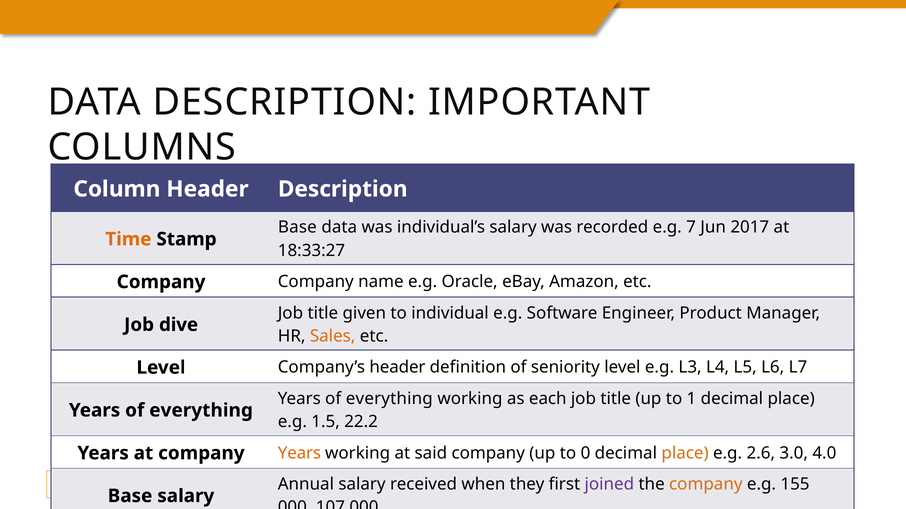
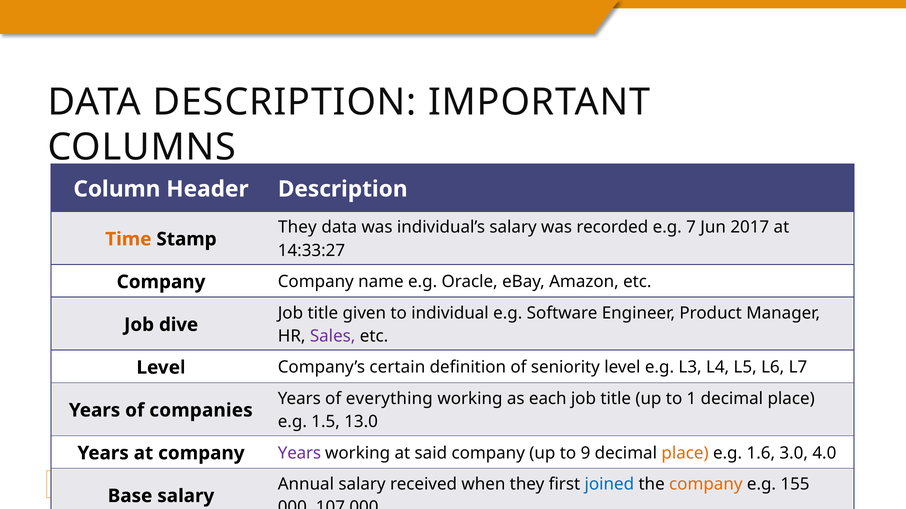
Base at (297, 228): Base -> They
18:33:27: 18:33:27 -> 14:33:27
Sales colour: orange -> purple
Company’s header: header -> certain
everything at (201, 411): everything -> companies
22.2: 22.2 -> 13.0
Years at (299, 453) colour: orange -> purple
0: 0 -> 9
2.6: 2.6 -> 1.6
joined colour: purple -> blue
